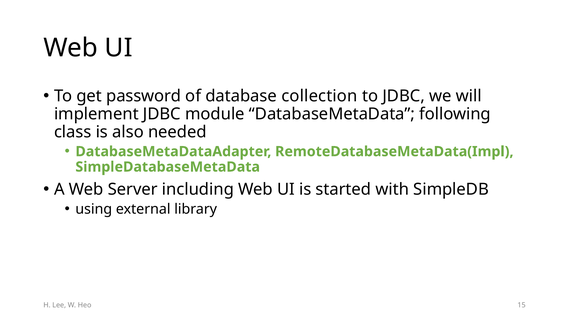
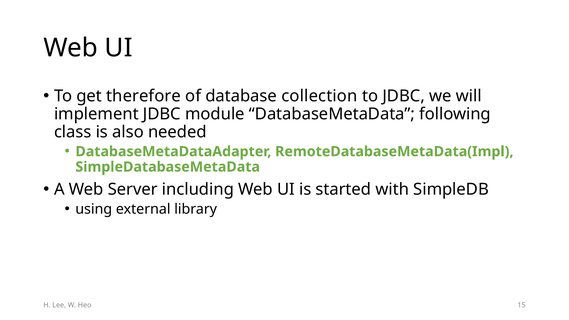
password: password -> therefore
